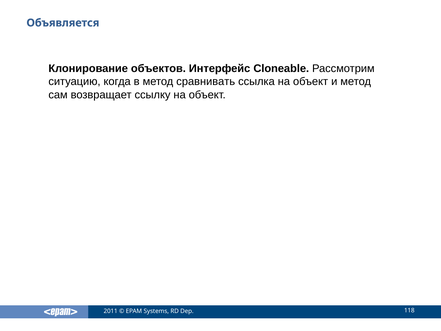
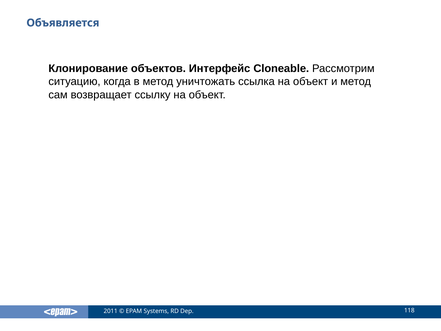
сравнивать: сравнивать -> уничтожать
